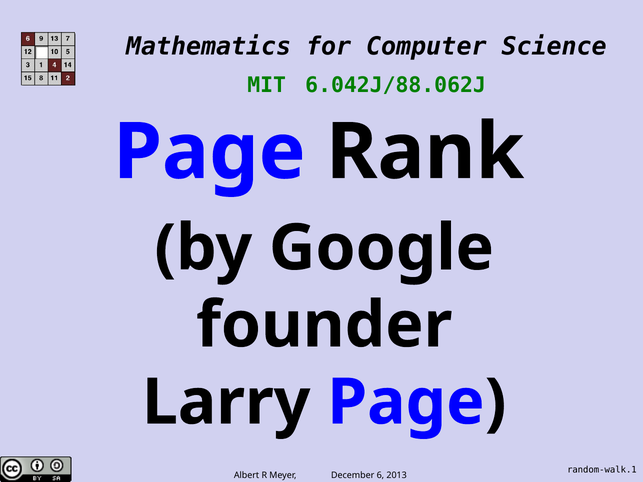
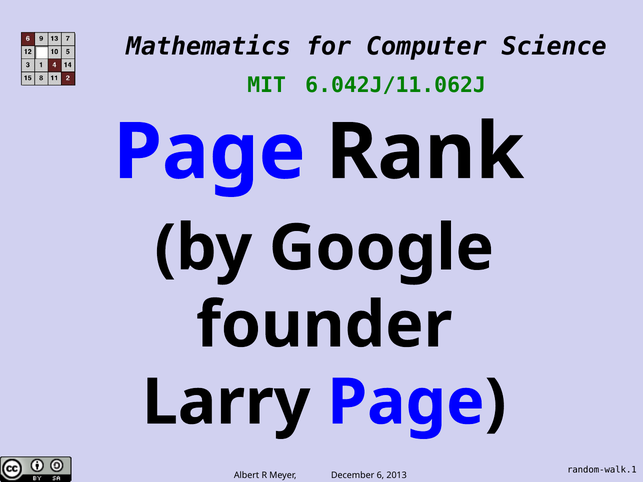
6.042J/88.062J: 6.042J/88.062J -> 6.042J/11.062J
